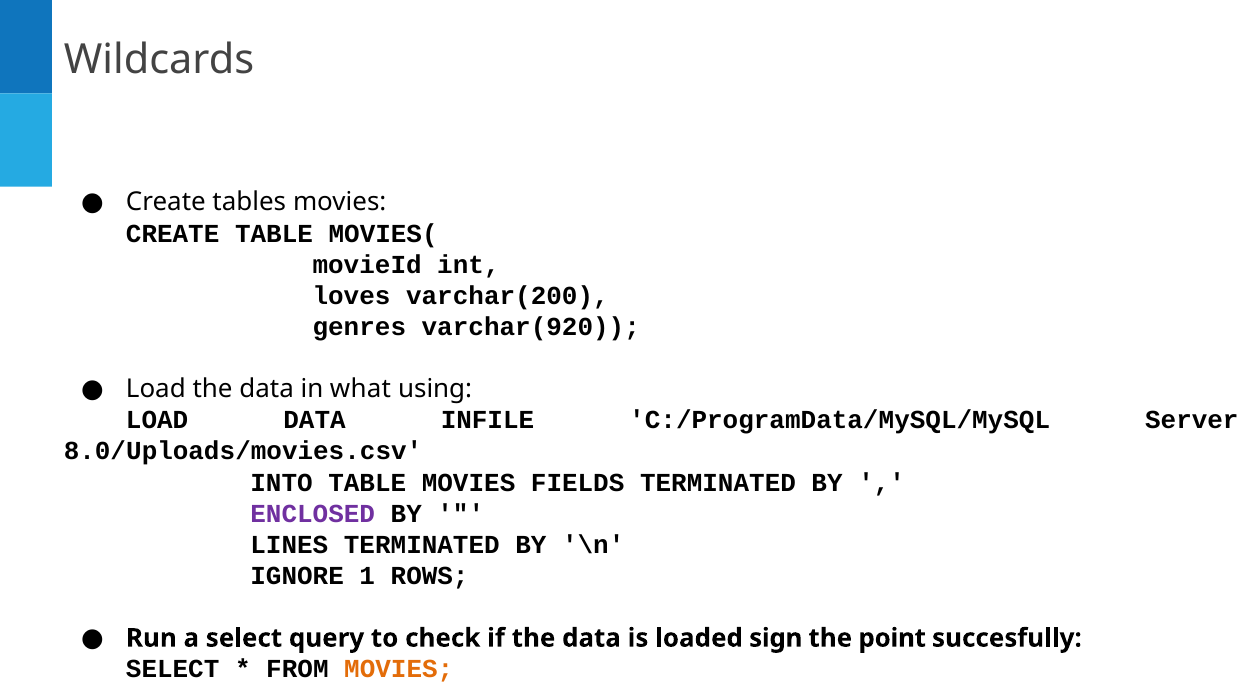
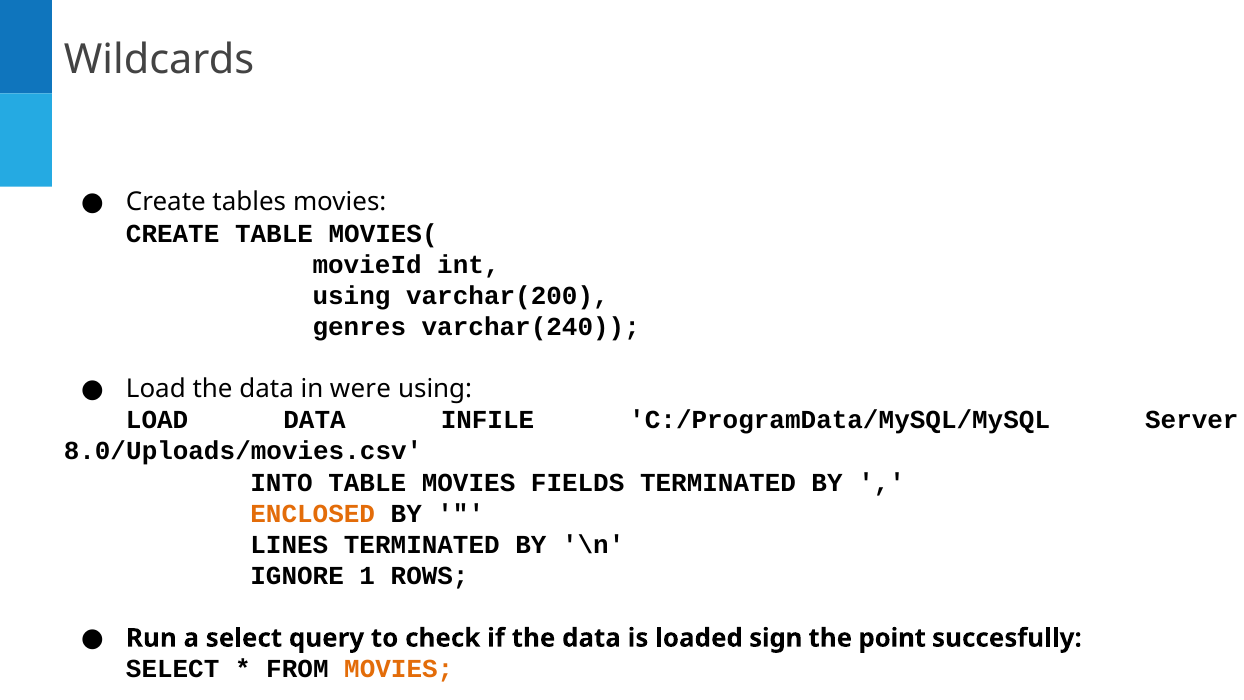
loves at (351, 296): loves -> using
varchar(920: varchar(920 -> varchar(240
what: what -> were
ENCLOSED colour: purple -> orange
